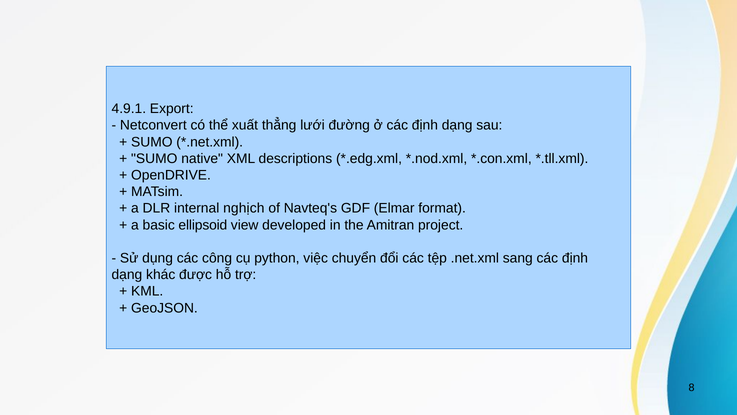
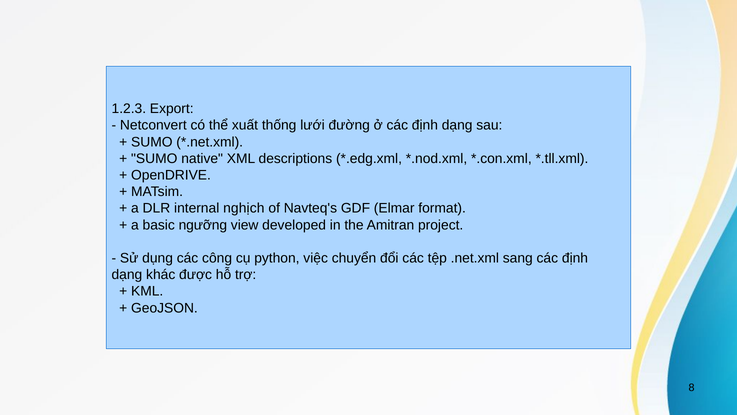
4.9.1: 4.9.1 -> 1.2.3
thẳng: thẳng -> thống
ellipsoid: ellipsoid -> ngưỡng
